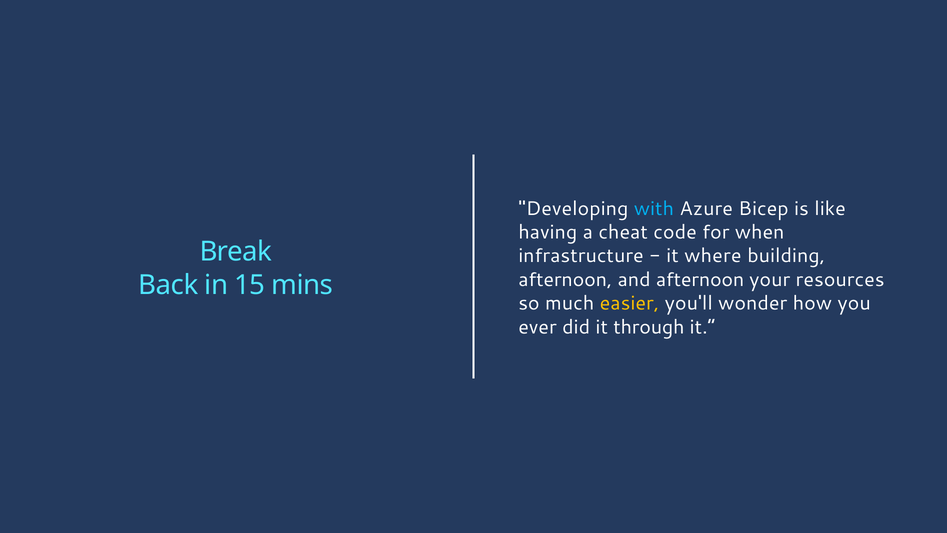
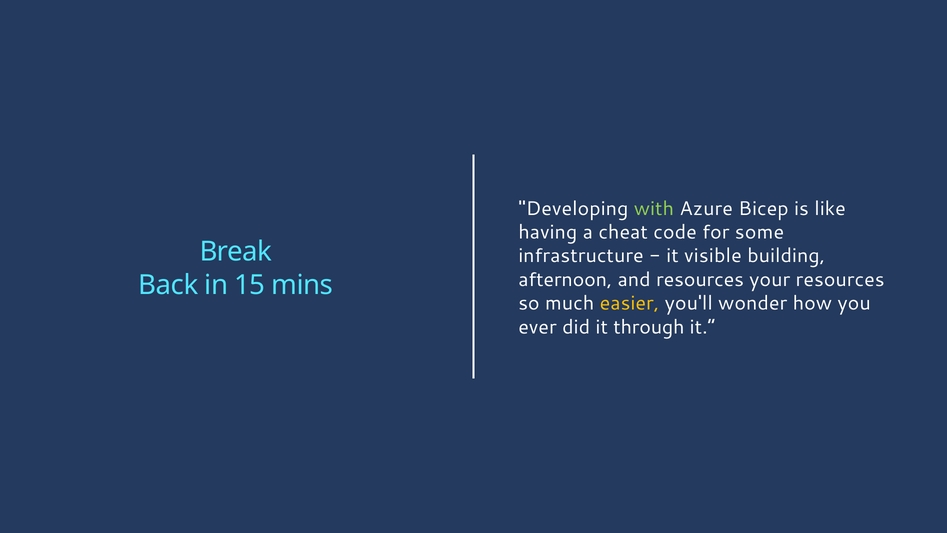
with colour: light blue -> light green
when: when -> some
where: where -> visible
and afternoon: afternoon -> resources
